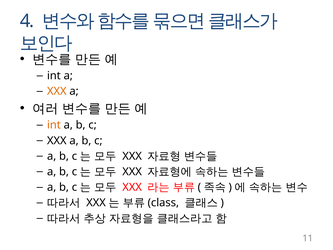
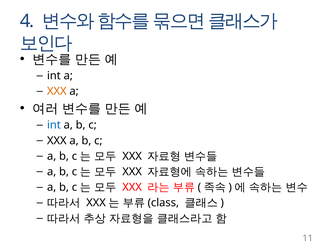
int at (54, 125) colour: orange -> blue
